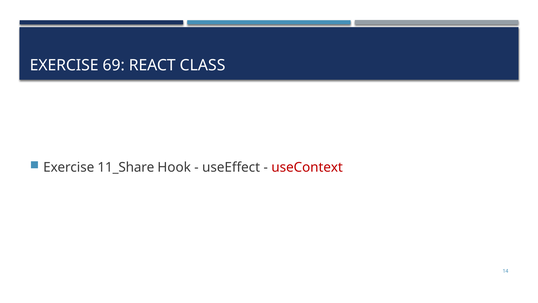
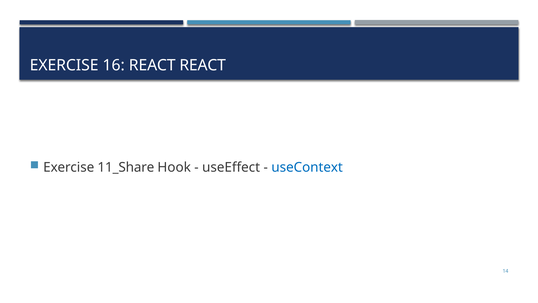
69: 69 -> 16
REACT CLASS: CLASS -> REACT
useContext colour: red -> blue
